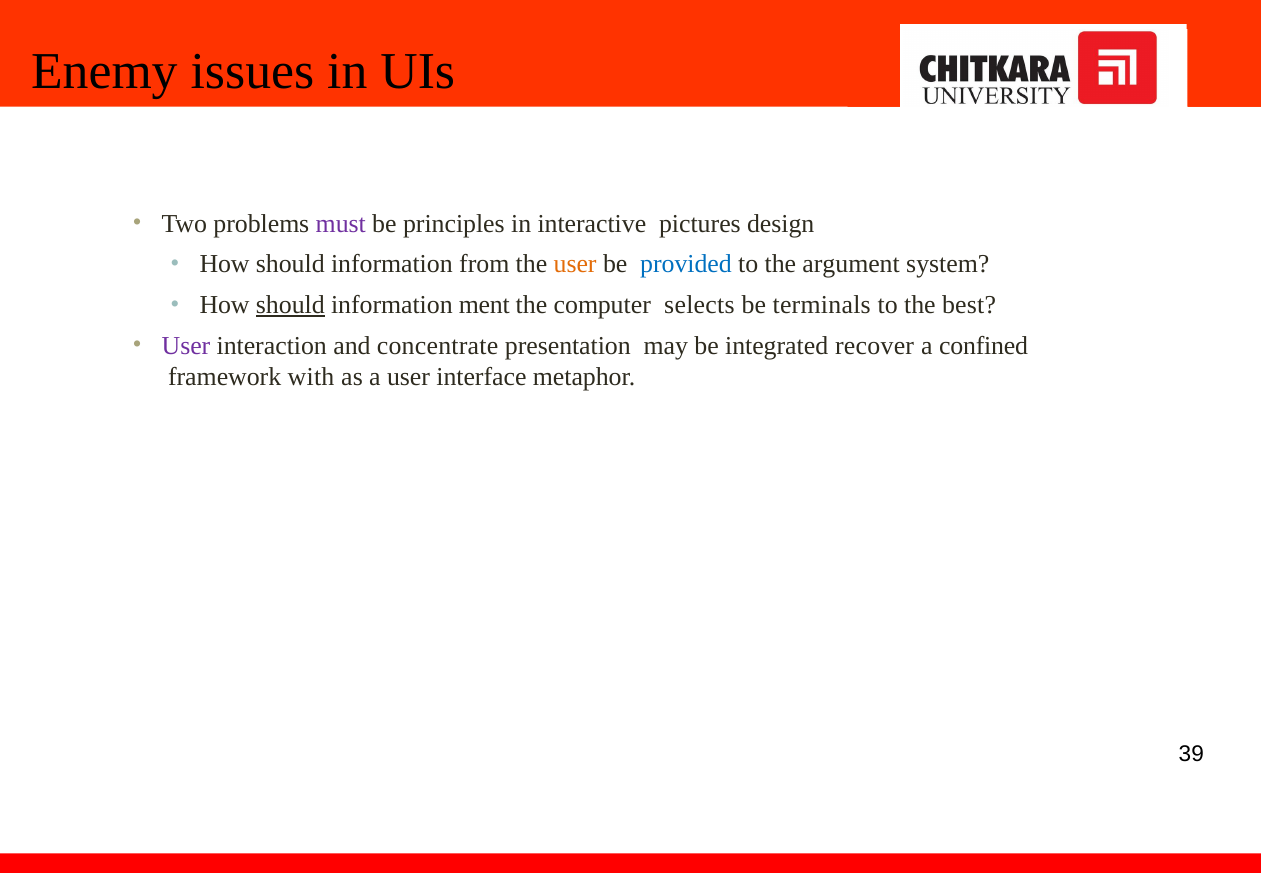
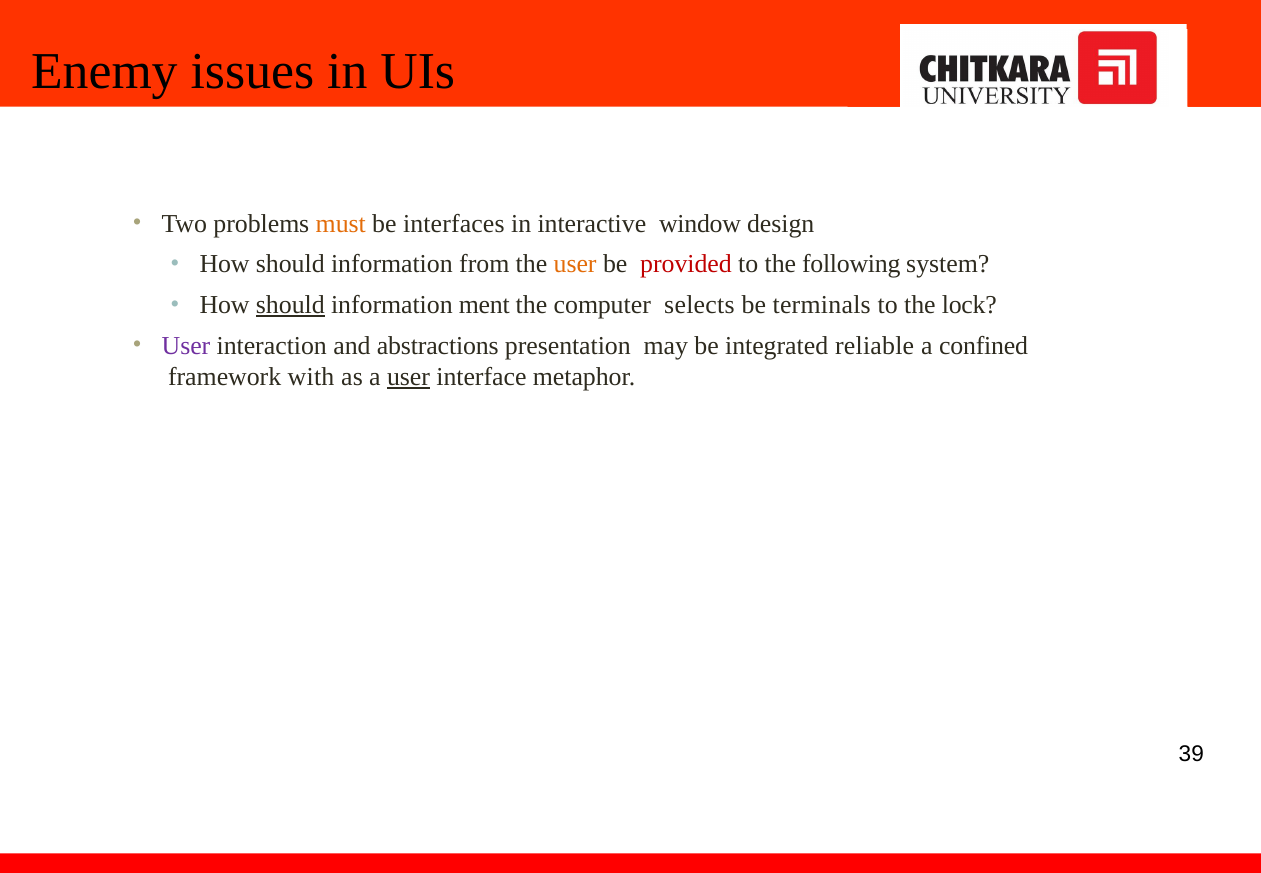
must colour: purple -> orange
principles: principles -> interfaces
pictures: pictures -> window
provided colour: blue -> red
argument: argument -> following
best: best -> lock
concentrate: concentrate -> abstractions
recover: recover -> reliable
user at (409, 377) underline: none -> present
